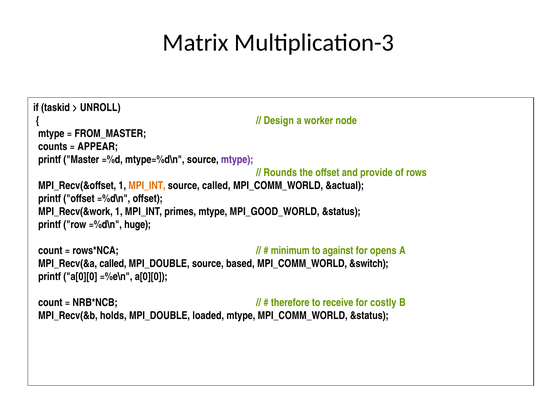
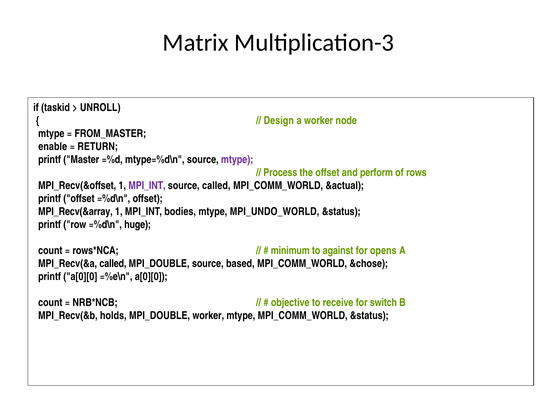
counts: counts -> enable
APPEAR: APPEAR -> RETURN
Rounds: Rounds -> Process
provide: provide -> perform
MPI_INT at (147, 185) colour: orange -> purple
MPI_Recv(&work: MPI_Recv(&work -> MPI_Recv(&array
primes: primes -> bodies
MPI_GOOD_WORLD: MPI_GOOD_WORLD -> MPI_UNDO_WORLD
&switch: &switch -> &chose
therefore: therefore -> objective
costly: costly -> switch
MPI_DOUBLE loaded: loaded -> worker
